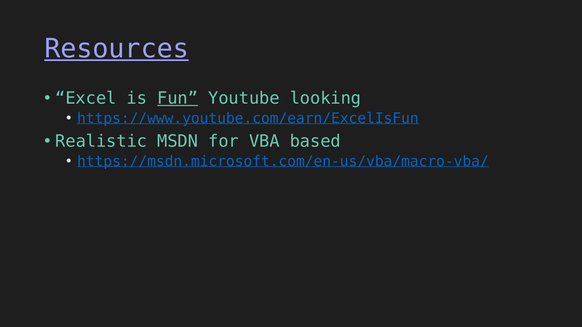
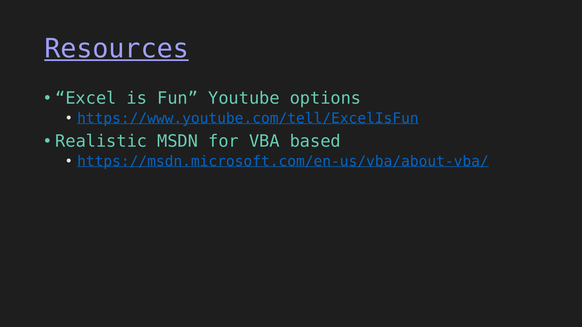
Fun underline: present -> none
looking: looking -> options
https://www.youtube.com/earn/ExcelIsFun: https://www.youtube.com/earn/ExcelIsFun -> https://www.youtube.com/tell/ExcelIsFun
https://msdn.microsoft.com/en-us/vba/macro-vba/: https://msdn.microsoft.com/en-us/vba/macro-vba/ -> https://msdn.microsoft.com/en-us/vba/about-vba/
